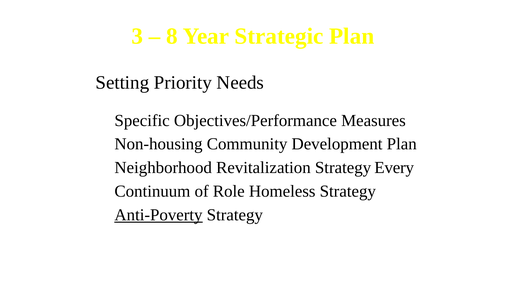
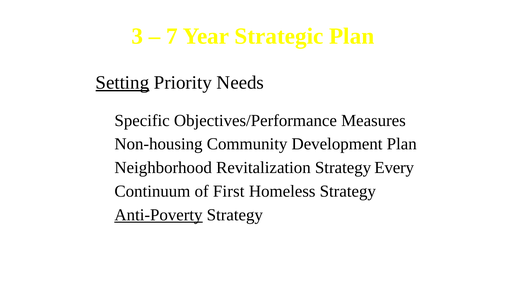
8: 8 -> 7
Setting underline: none -> present
Role: Role -> First
